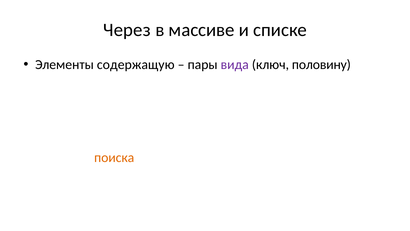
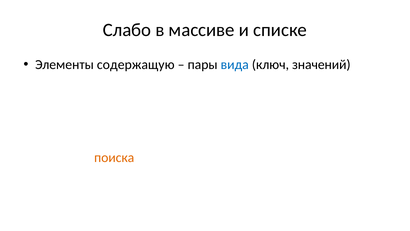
Через: Через -> Слабо
вида colour: purple -> blue
половину: половину -> значений
